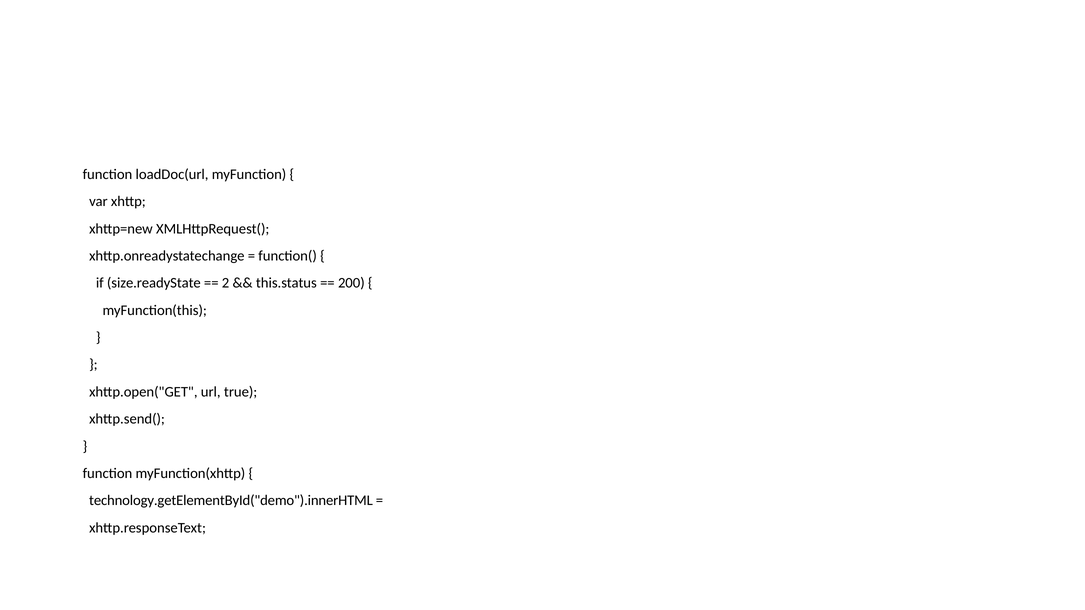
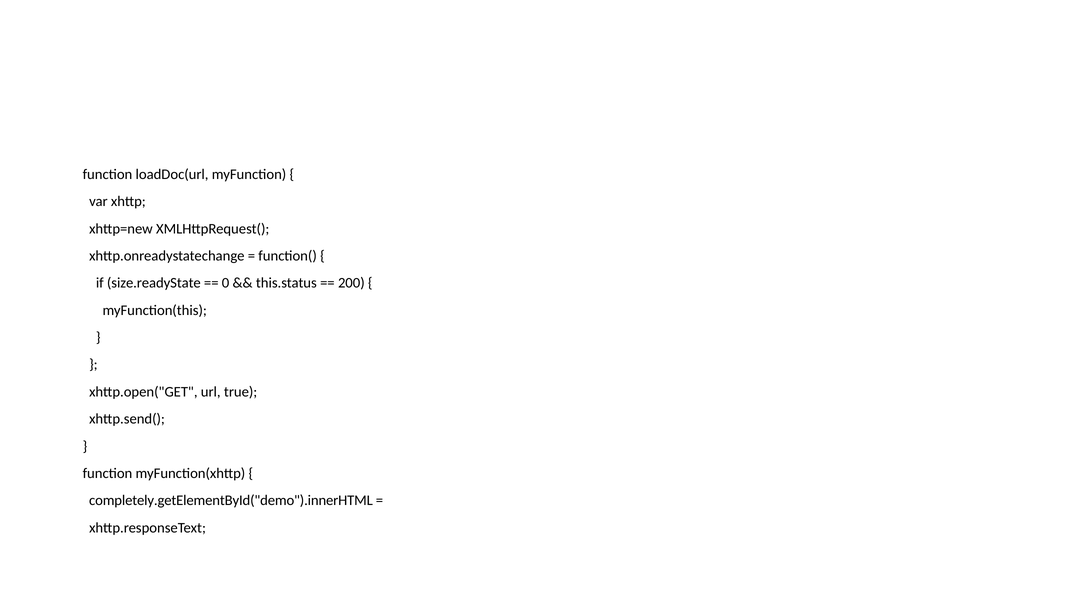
2: 2 -> 0
technology.getElementById("demo").innerHTML: technology.getElementById("demo").innerHTML -> completely.getElementById("demo").innerHTML
